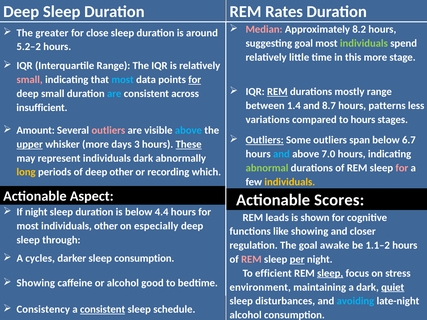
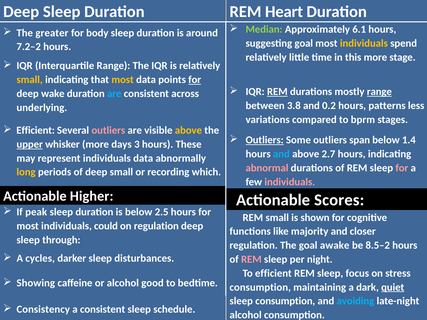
Rates: Rates -> Heart
Median colour: pink -> light green
8.2: 8.2 -> 6.1
close: close -> body
individuals at (364, 43) colour: light green -> yellow
5.2–2: 5.2–2 -> 7.2–2
small at (30, 80) colour: pink -> yellow
most at (123, 80) colour: light blue -> yellow
range at (379, 92) underline: none -> present
deep small: small -> wake
1.4: 1.4 -> 3.8
8.7: 8.7 -> 0.2
insufficient: insufficient -> underlying
to hours: hours -> bprm
Amount at (36, 130): Amount -> Efficient
above at (188, 130) colour: light blue -> yellow
6.7: 6.7 -> 1.4
These underline: present -> none
7.0: 7.0 -> 2.7
individuals dark: dark -> data
abnormal colour: light green -> pink
deep other: other -> small
individuals at (290, 182) colour: yellow -> pink
Aspect: Aspect -> Higher
If night: night -> peak
4.4: 4.4 -> 2.5
REM leads: leads -> small
individuals other: other -> could
on especially: especially -> regulation
like showing: showing -> majority
1.1–2: 1.1–2 -> 8.5–2
sleep consumption: consumption -> disturbances
per underline: present -> none
sleep at (330, 273) underline: present -> none
environment at (260, 287): environment -> consumption
sleep disturbances: disturbances -> consumption
consistent at (103, 310) underline: present -> none
